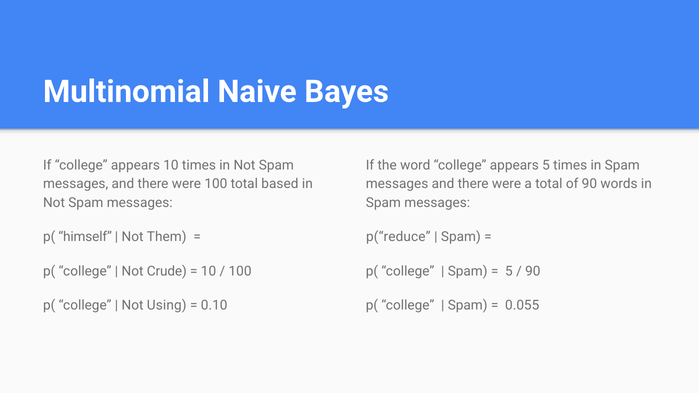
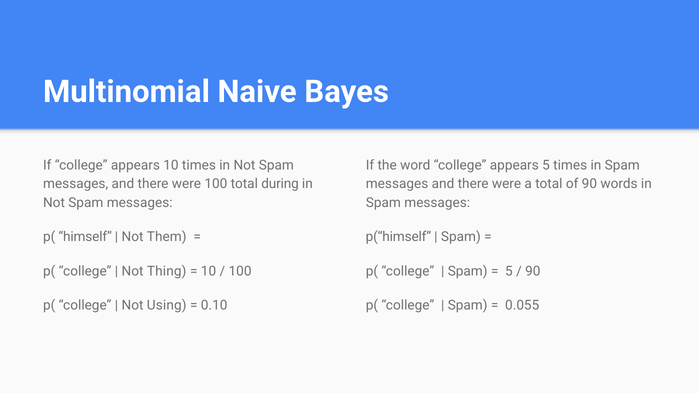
based: based -> during
p(“reduce: p(“reduce -> p(“himself
Crude: Crude -> Thing
